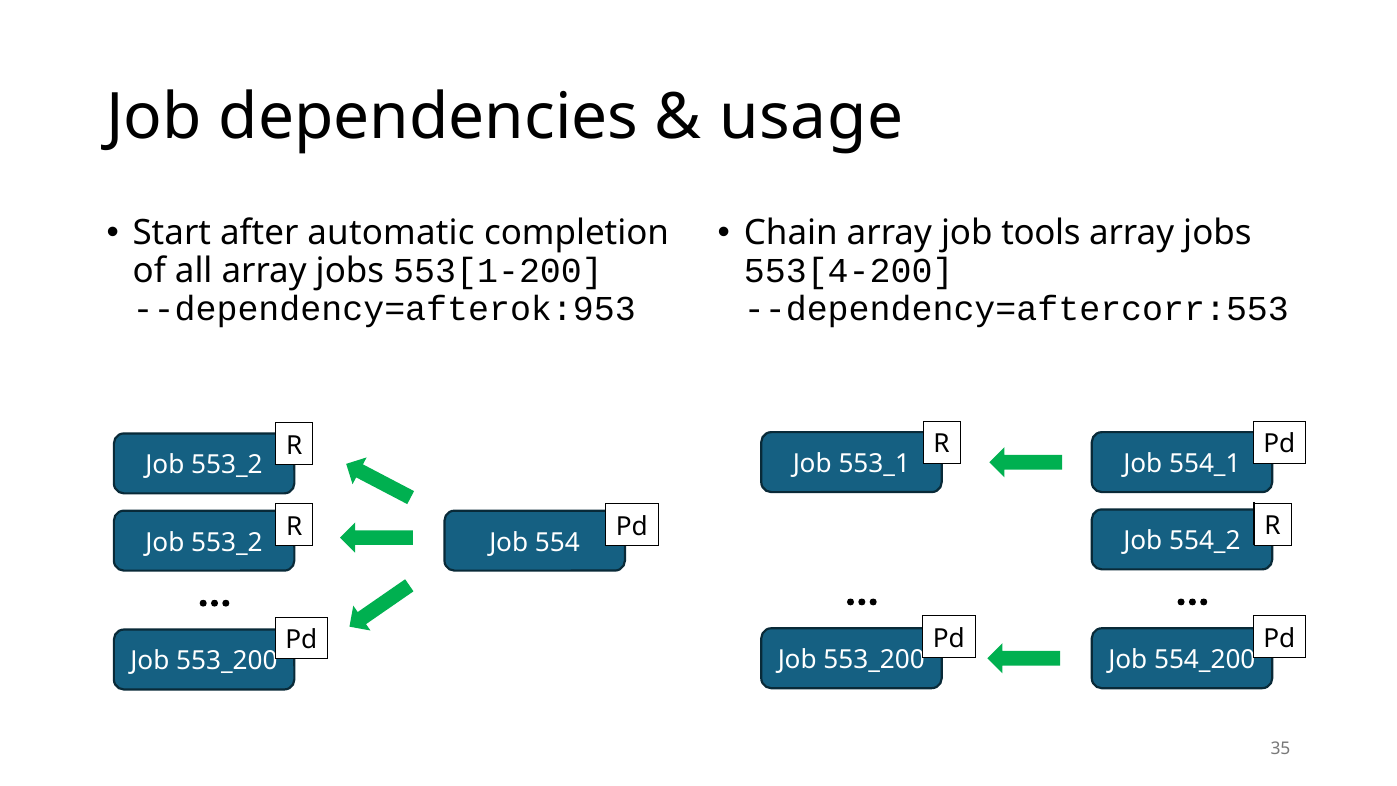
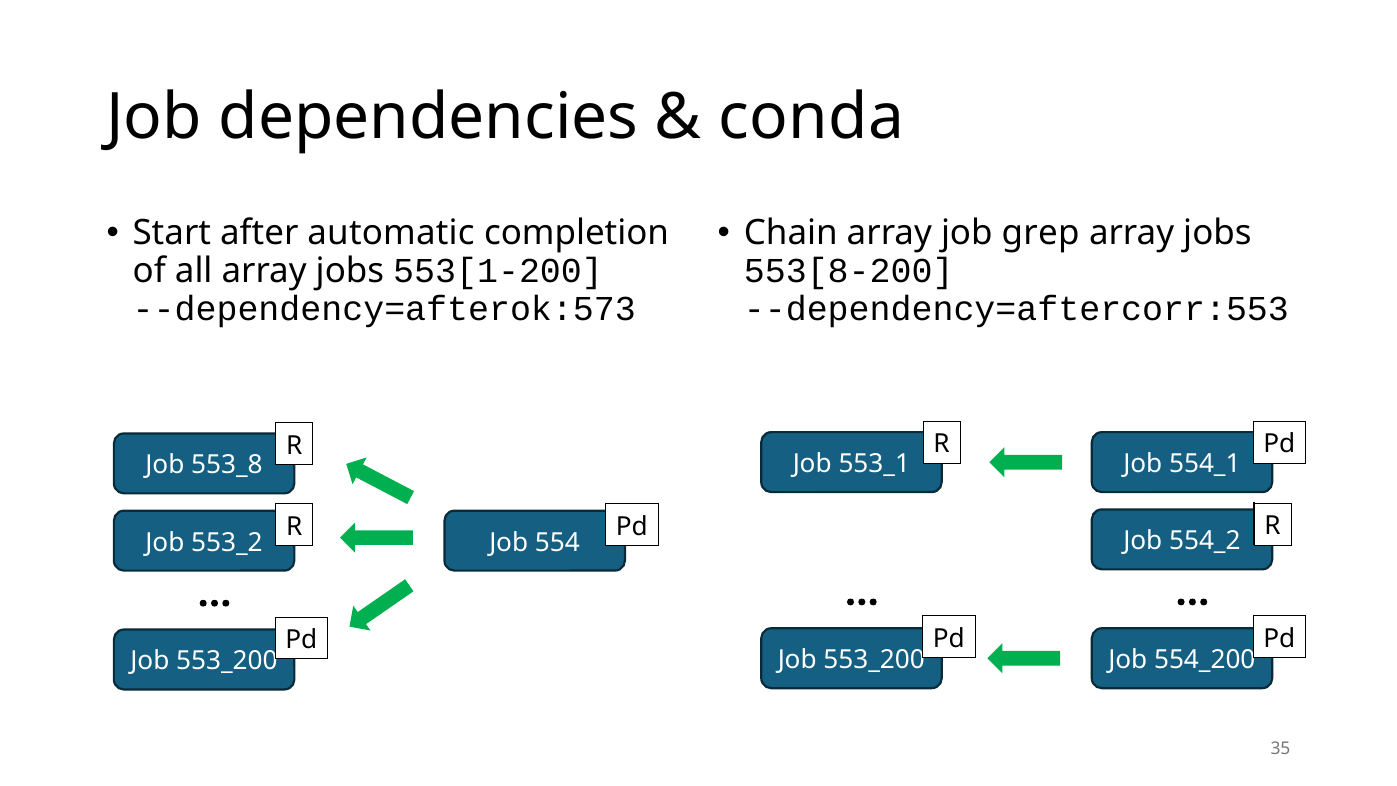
usage: usage -> conda
tools: tools -> grep
553[4-200: 553[4-200 -> 553[8-200
--dependency=afterok:953: --dependency=afterok:953 -> --dependency=afterok:573
553_2 at (227, 465): 553_2 -> 553_8
